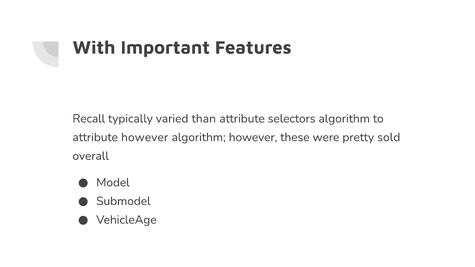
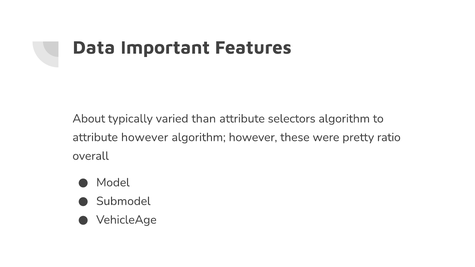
With: With -> Data
Recall: Recall -> About
sold: sold -> ratio
